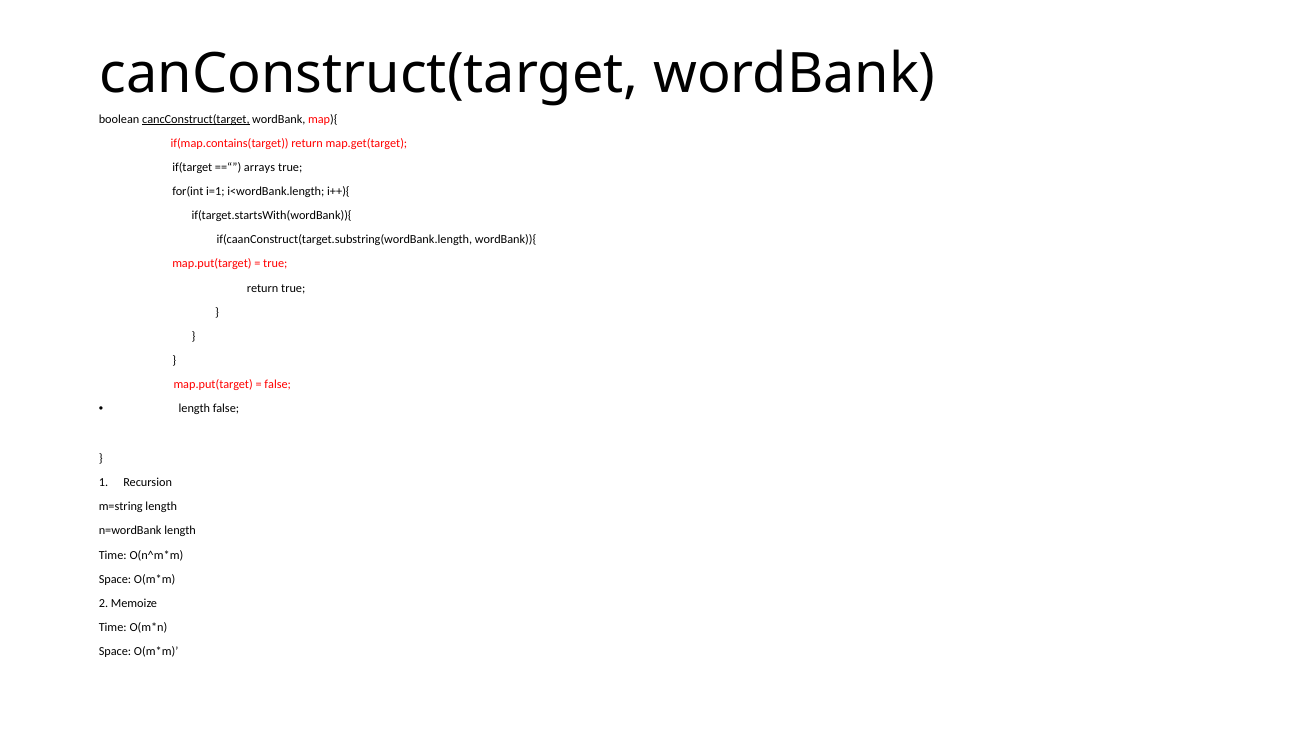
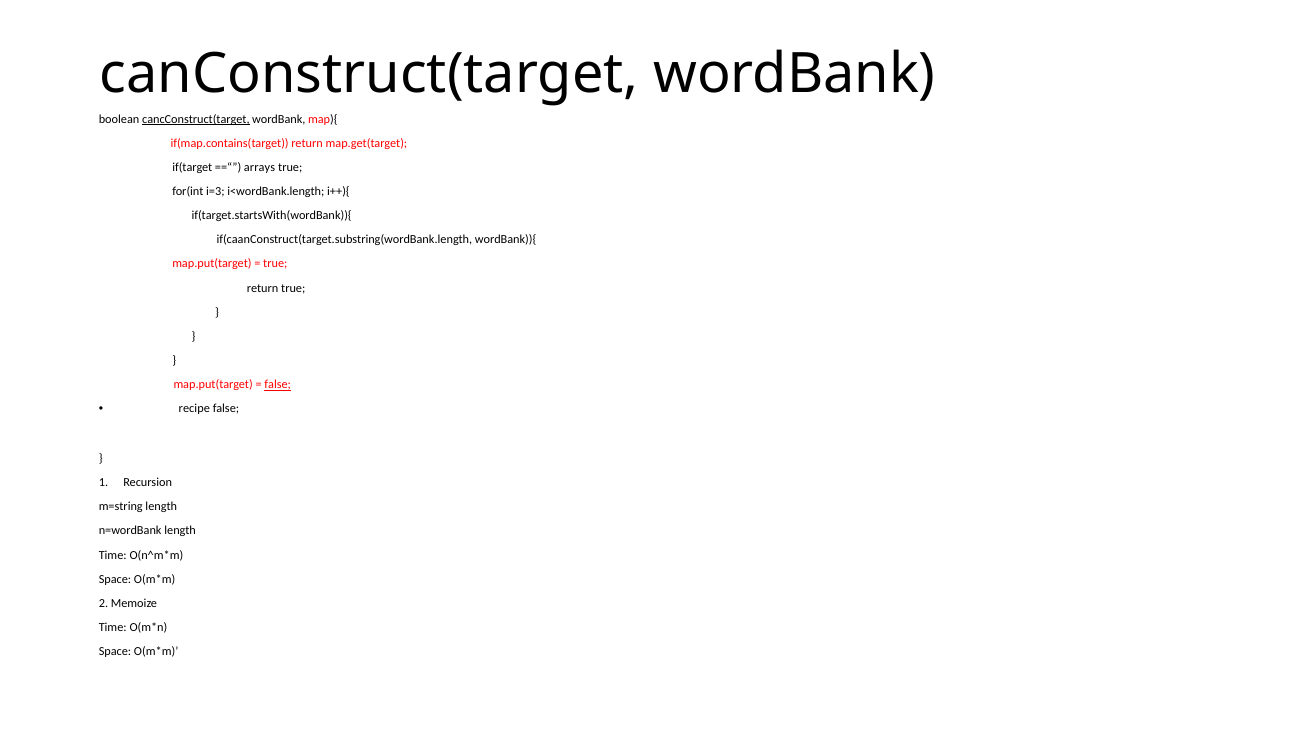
i=1: i=1 -> i=3
false at (278, 385) underline: none -> present
length at (194, 409): length -> recipe
